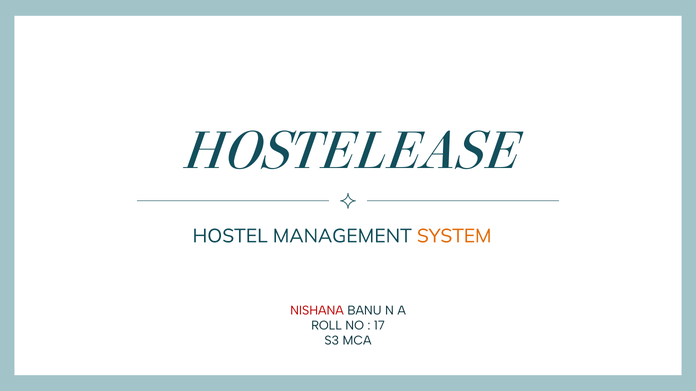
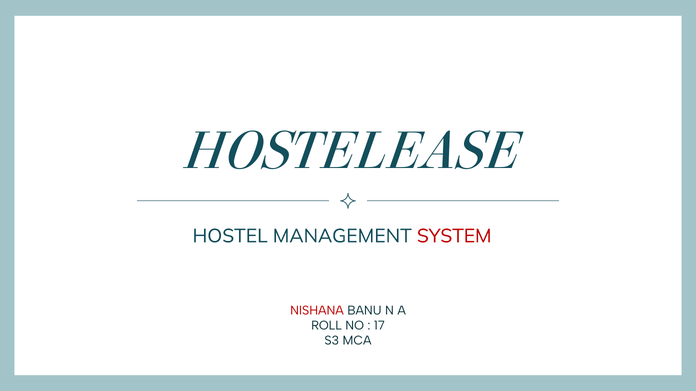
SYSTEM colour: orange -> red
